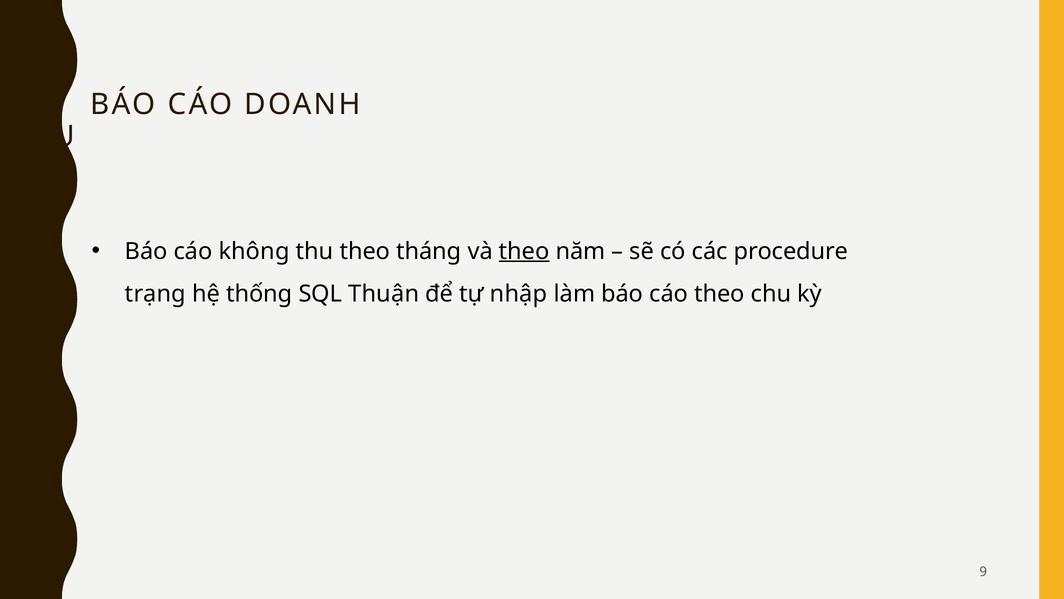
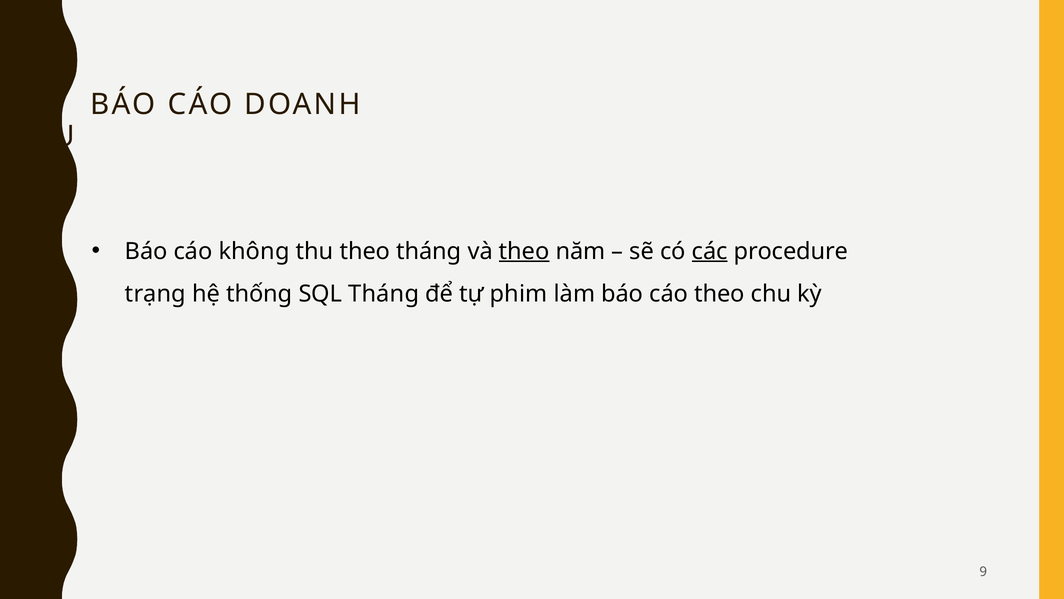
các underline: none -> present
SQL Thuận: Thuận -> Tháng
nhập: nhập -> phim
